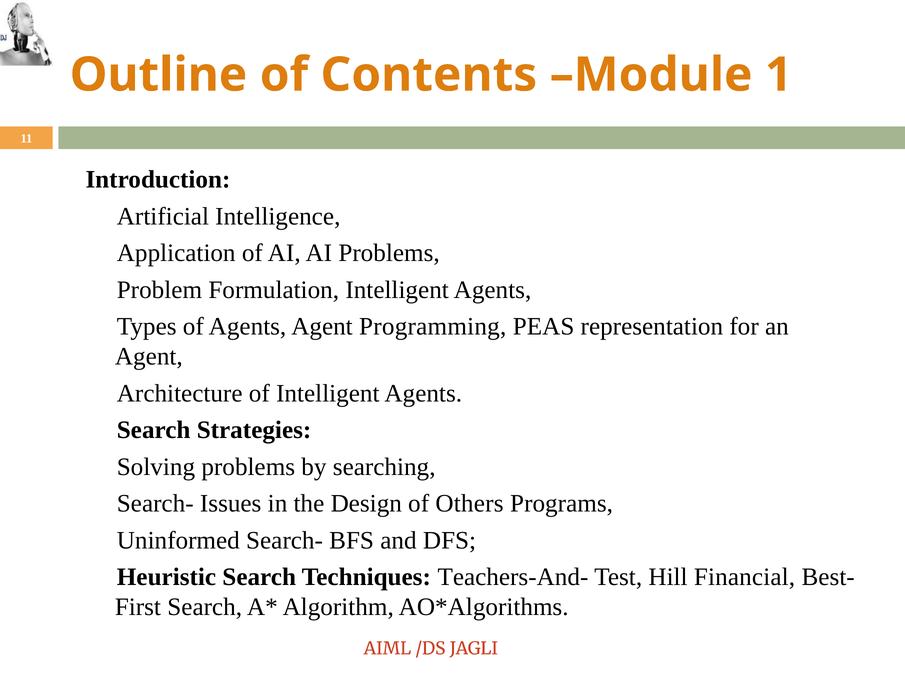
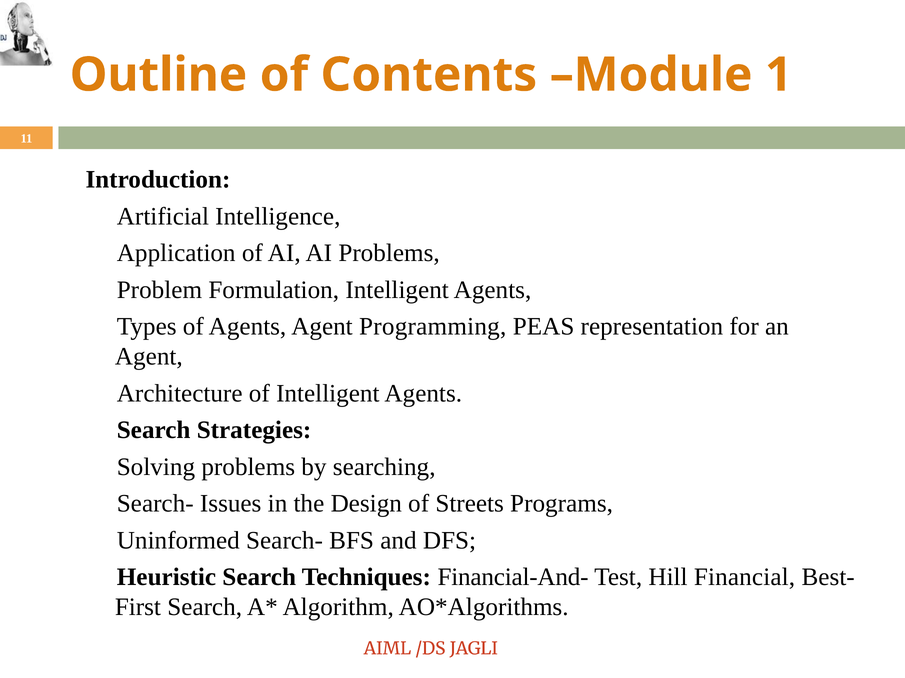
Others: Others -> Streets
Teachers-And-: Teachers-And- -> Financial-And-
